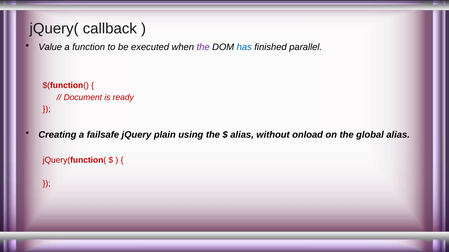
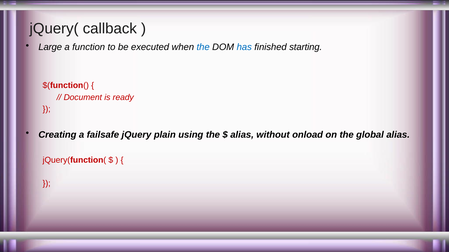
Value: Value -> Large
the at (203, 47) colour: purple -> blue
parallel: parallel -> starting
